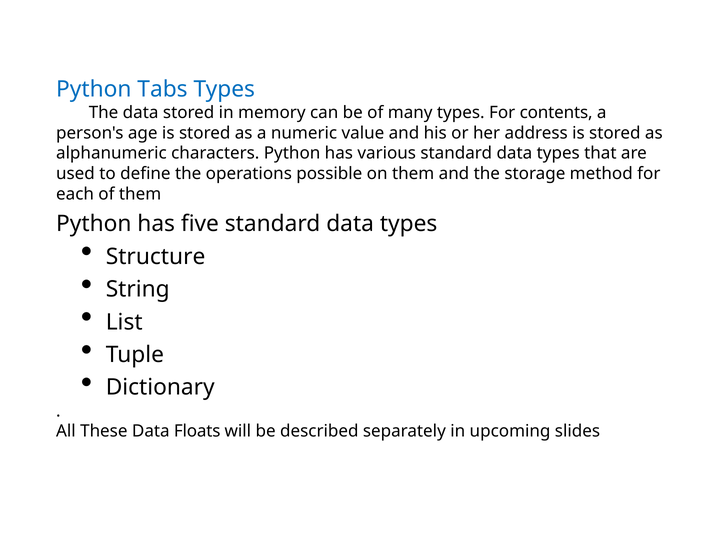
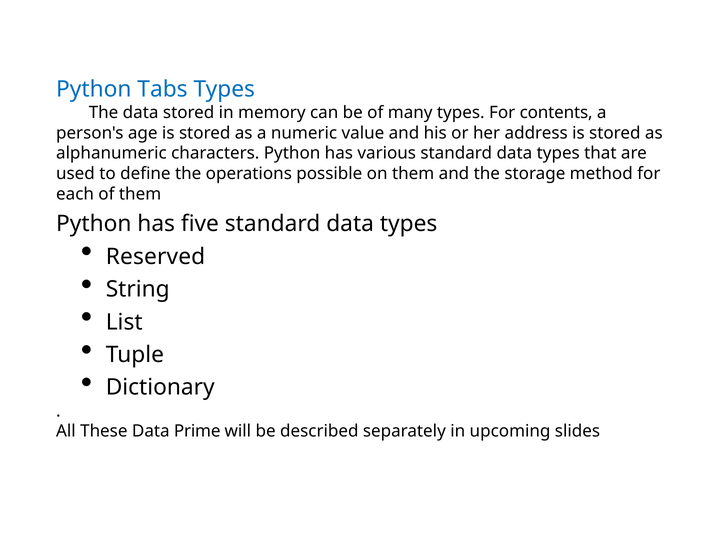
Structure: Structure -> Reserved
Floats: Floats -> Prime
